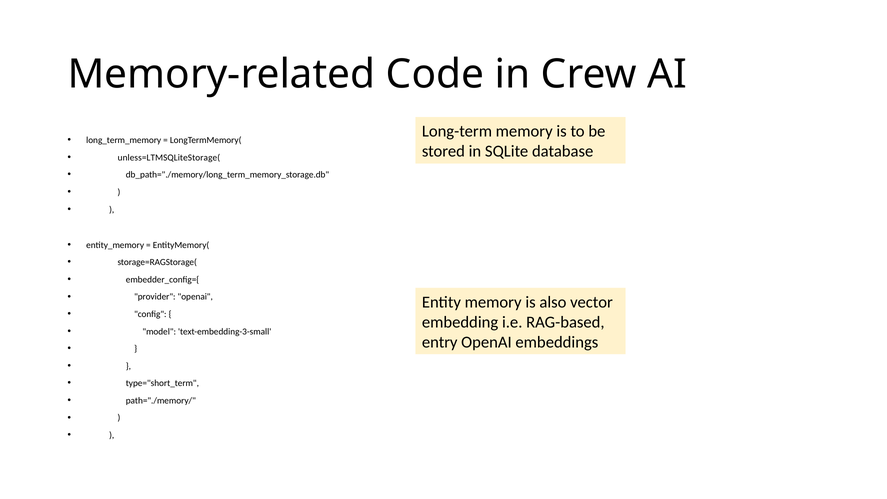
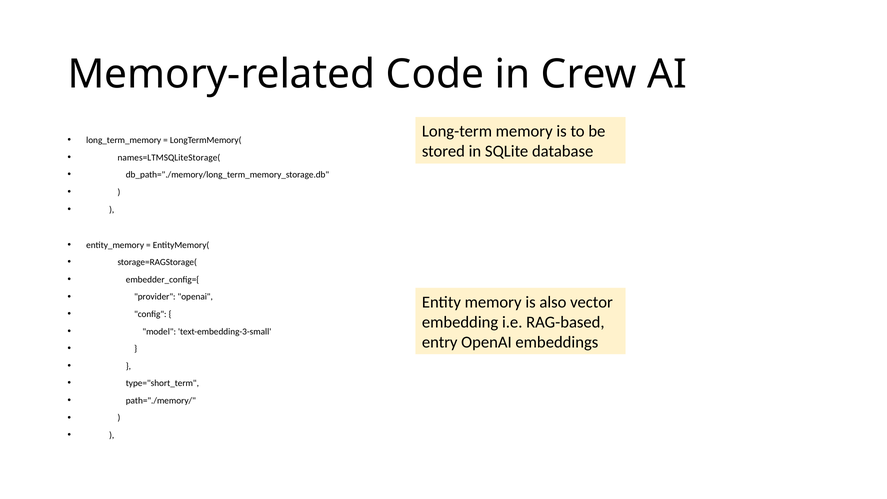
unless=LTMSQLiteStorage(: unless=LTMSQLiteStorage( -> names=LTMSQLiteStorage(
